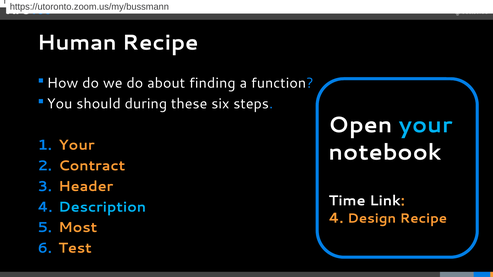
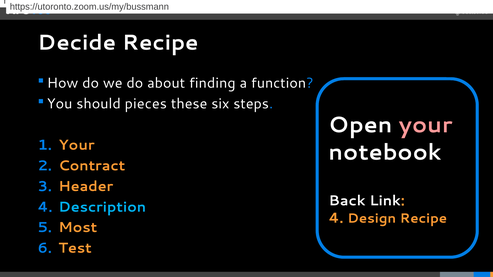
Human: Human -> Decide
during: during -> pieces
your at (426, 125) colour: light blue -> pink
Time: Time -> Back
